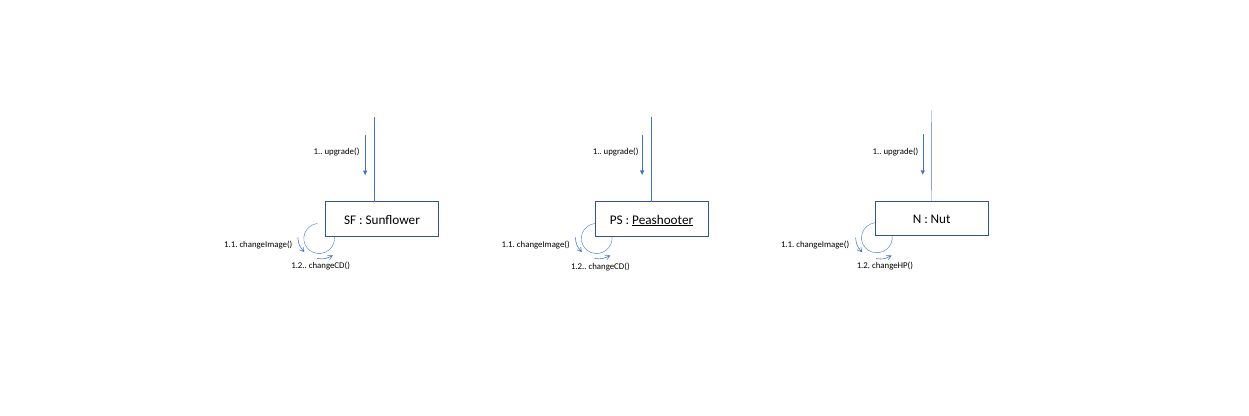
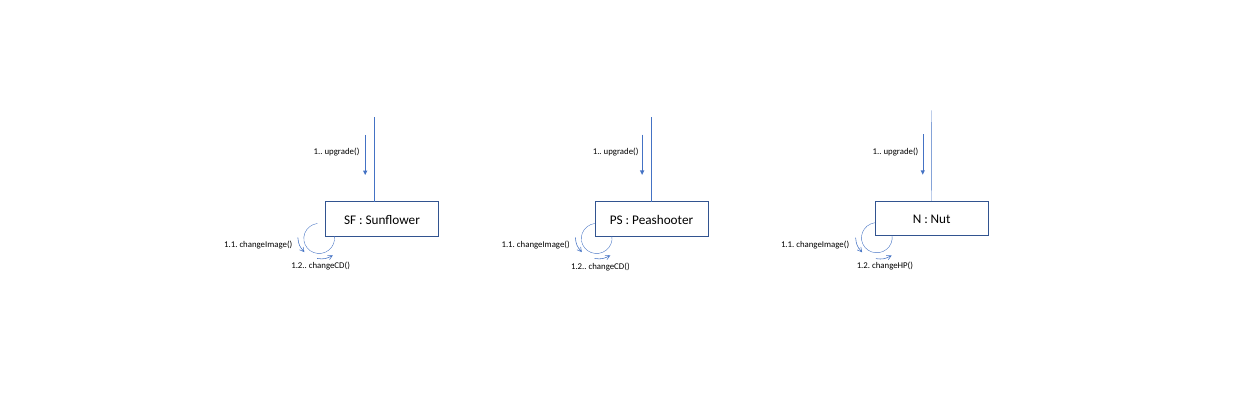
Peashooter underline: present -> none
